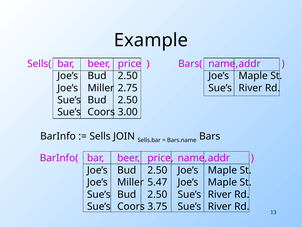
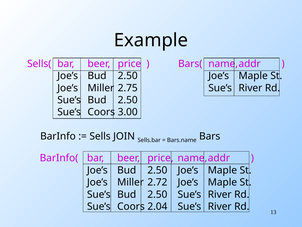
5.47: 5.47 -> 2.72
3.75: 3.75 -> 2.04
